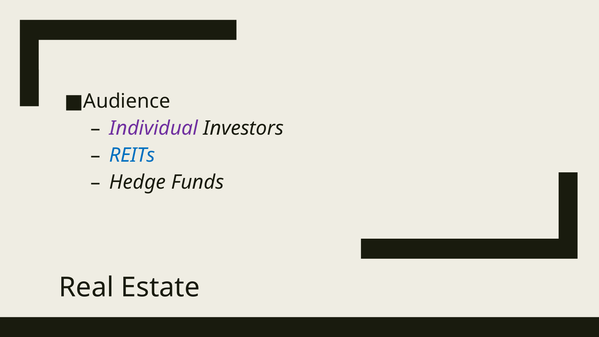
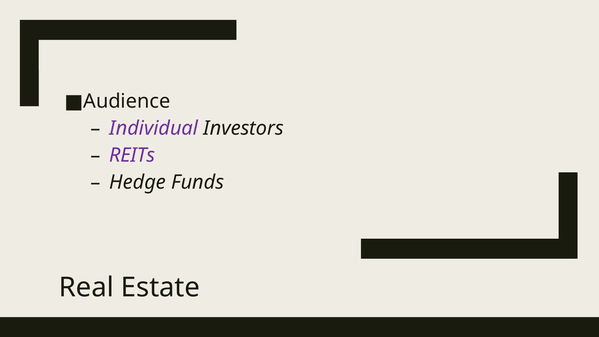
REITs colour: blue -> purple
